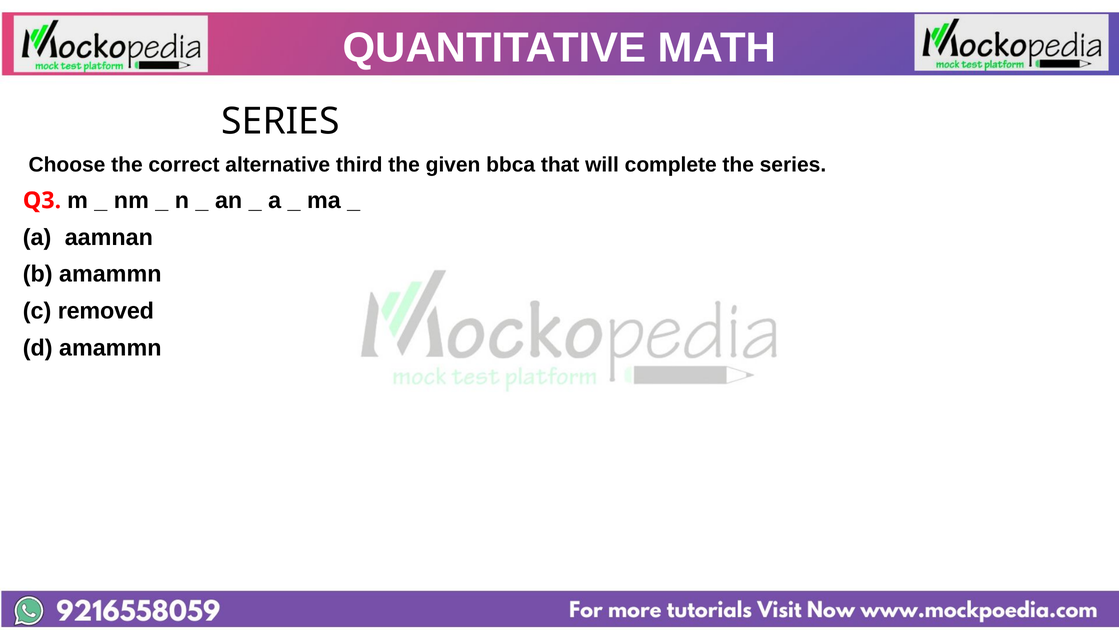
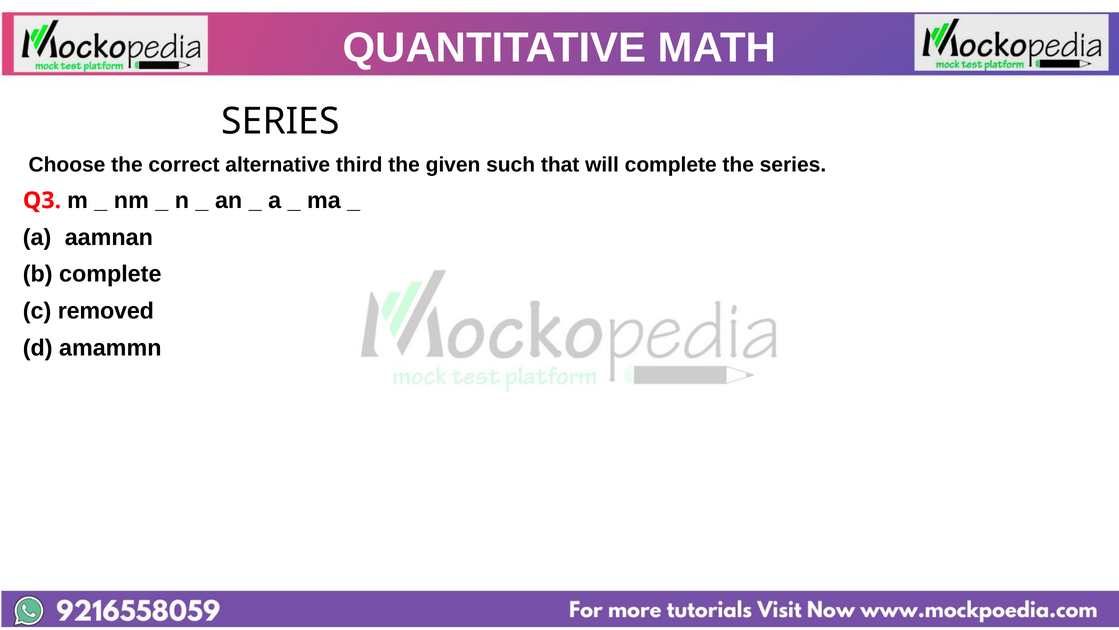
bbca: bbca -> such
b amammn: amammn -> complete
